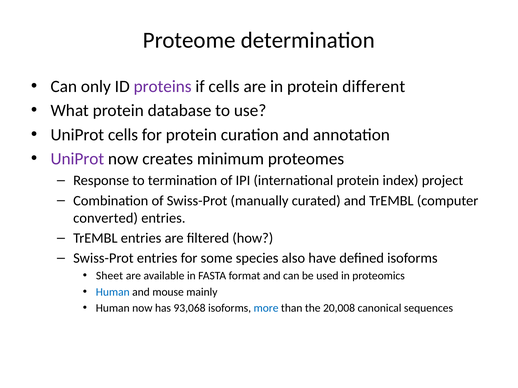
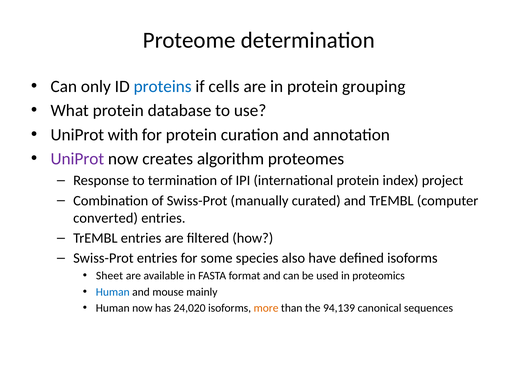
proteins colour: purple -> blue
different: different -> grouping
UniProt cells: cells -> with
minimum: minimum -> algorithm
93,068: 93,068 -> 24,020
more colour: blue -> orange
20,008: 20,008 -> 94,139
